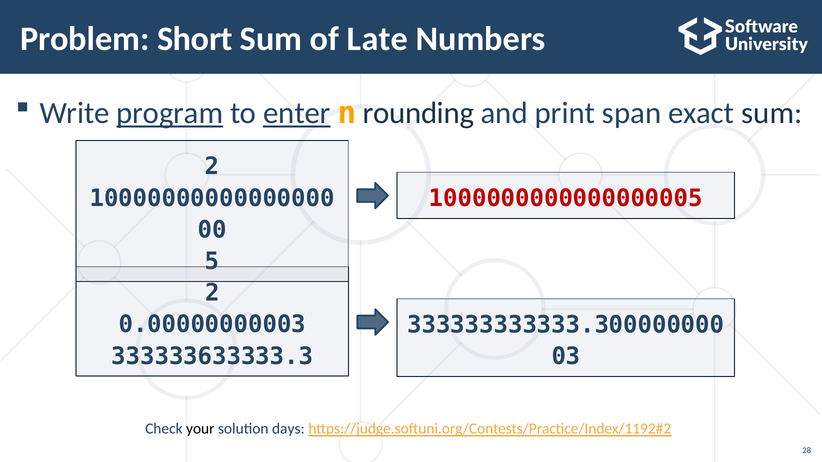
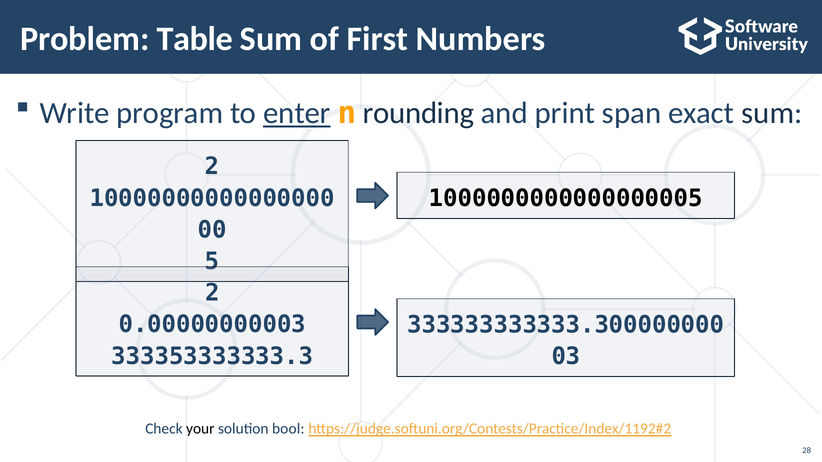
Short: Short -> Table
Late: Late -> First
program underline: present -> none
1000000000000000005 colour: red -> black
333333633333.3: 333333633333.3 -> 333353333333.3
days: days -> bool
